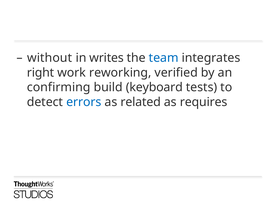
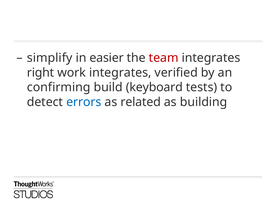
without: without -> simplify
writes: writes -> easier
team colour: blue -> red
work reworking: reworking -> integrates
requires: requires -> building
